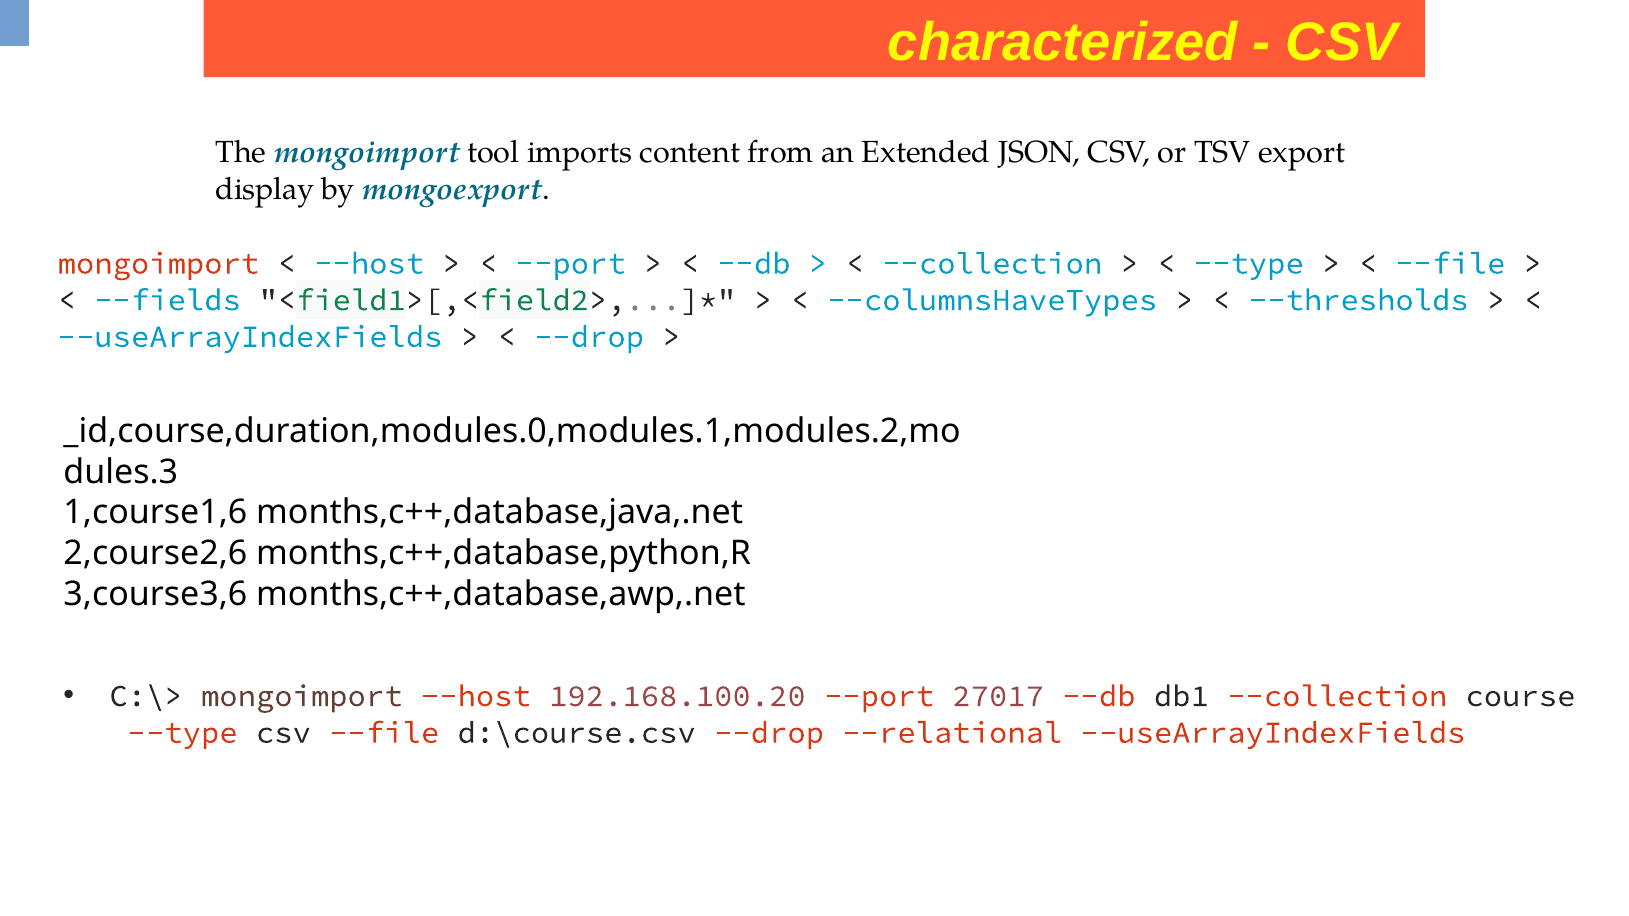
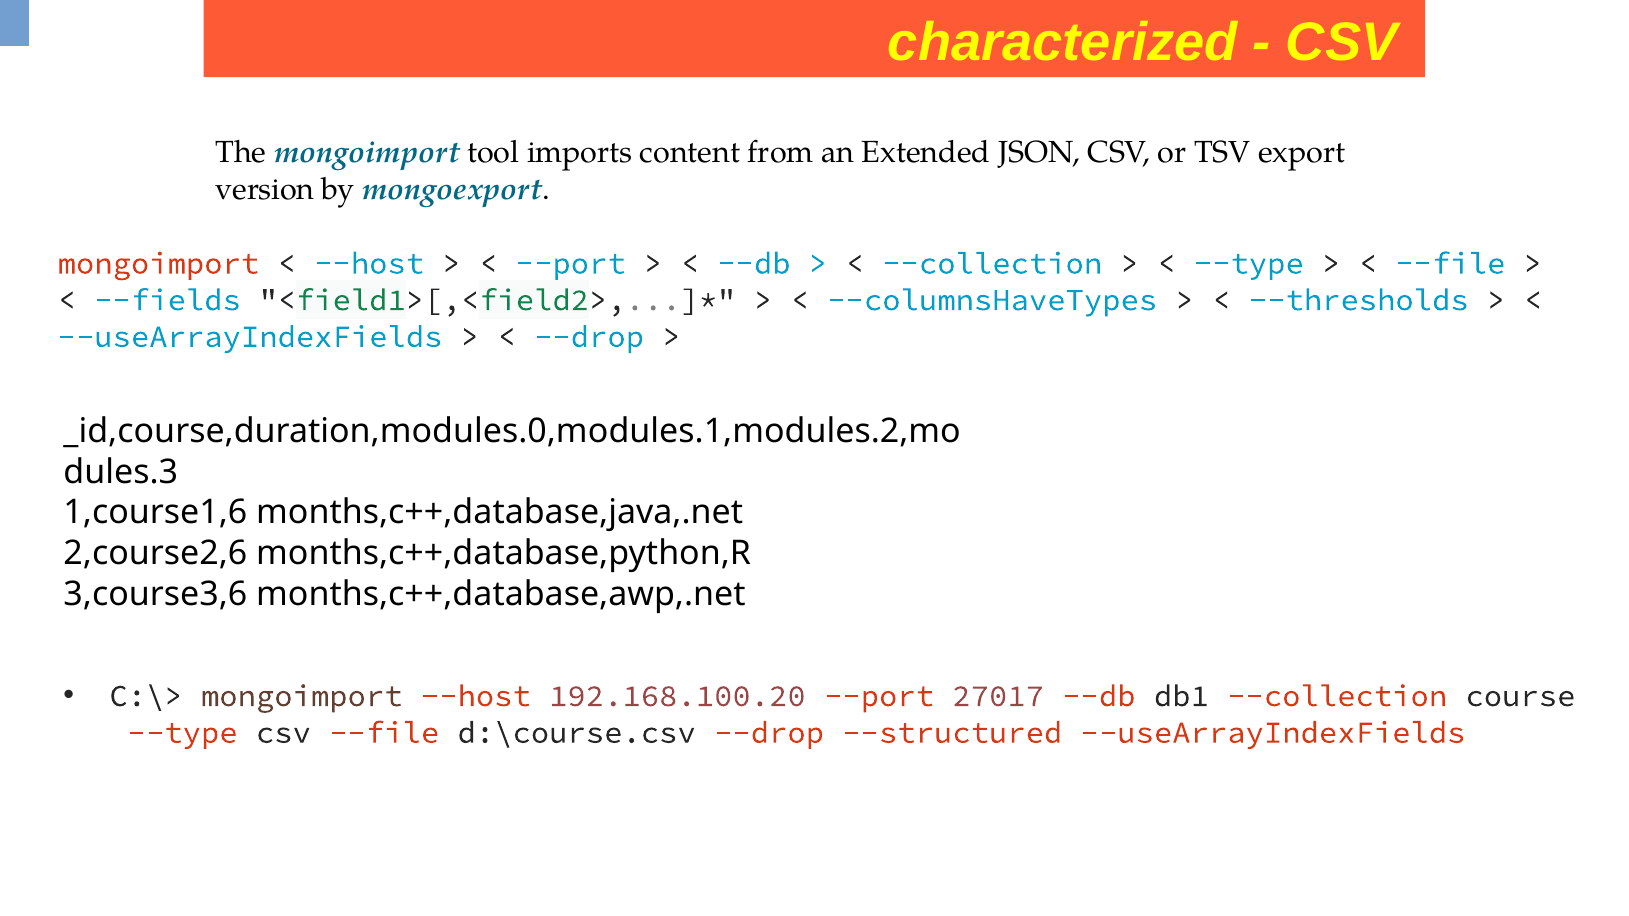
display: display -> version
--relational: --relational -> --structured
